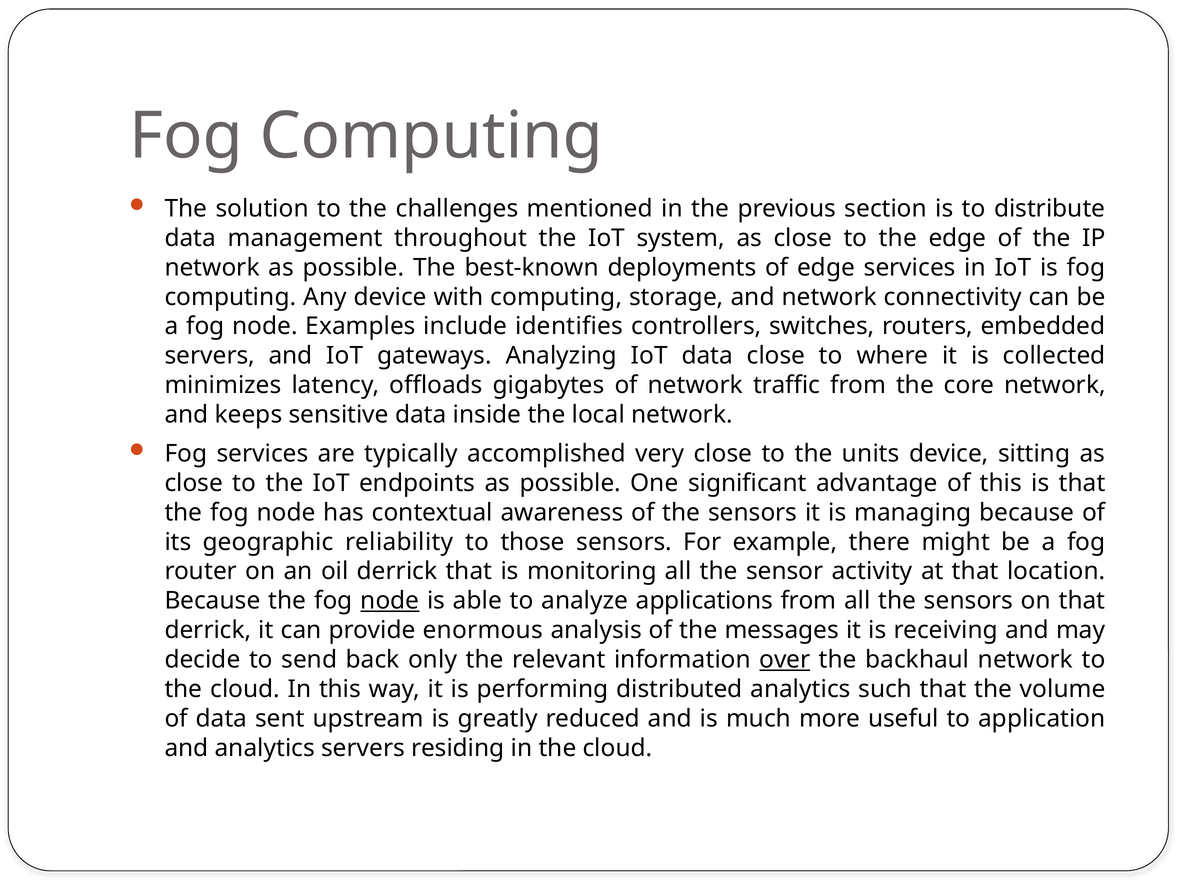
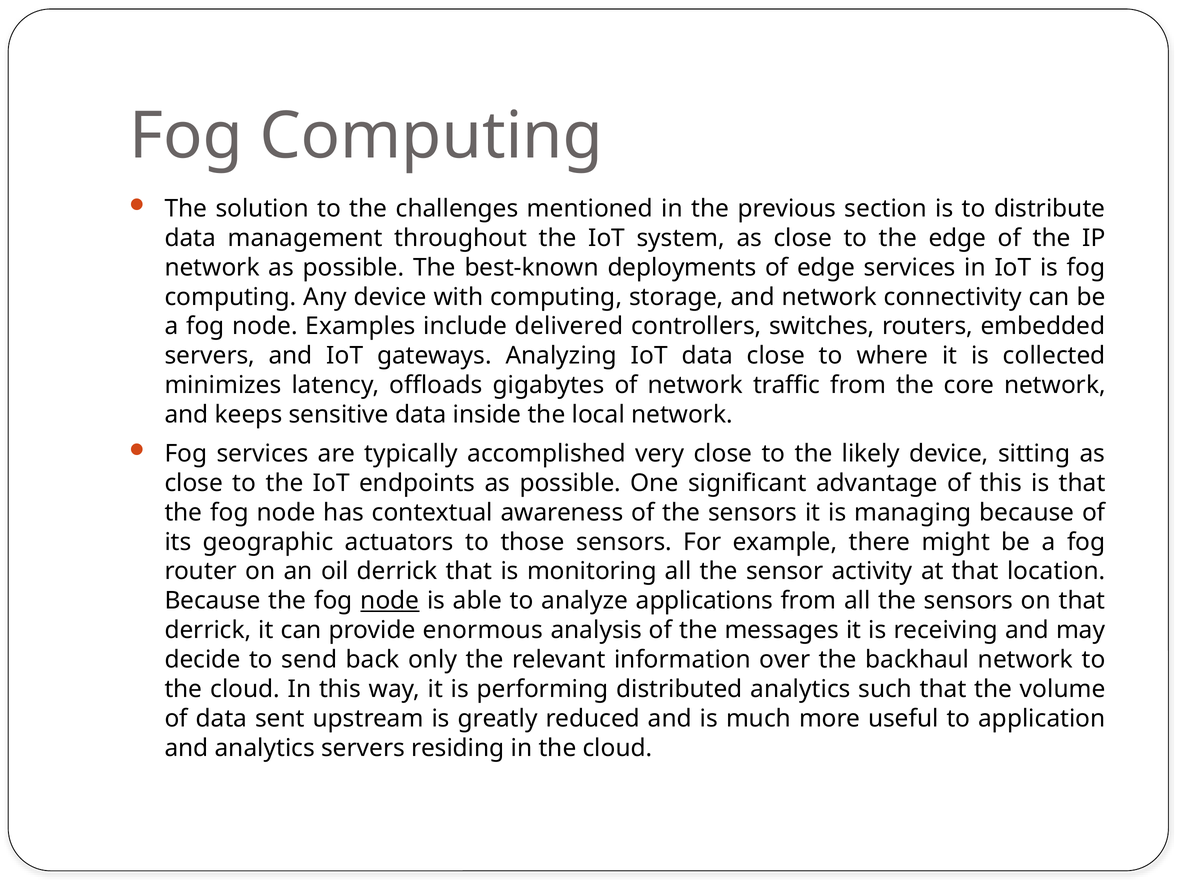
identifies: identifies -> delivered
units: units -> likely
reliability: reliability -> actuators
over underline: present -> none
